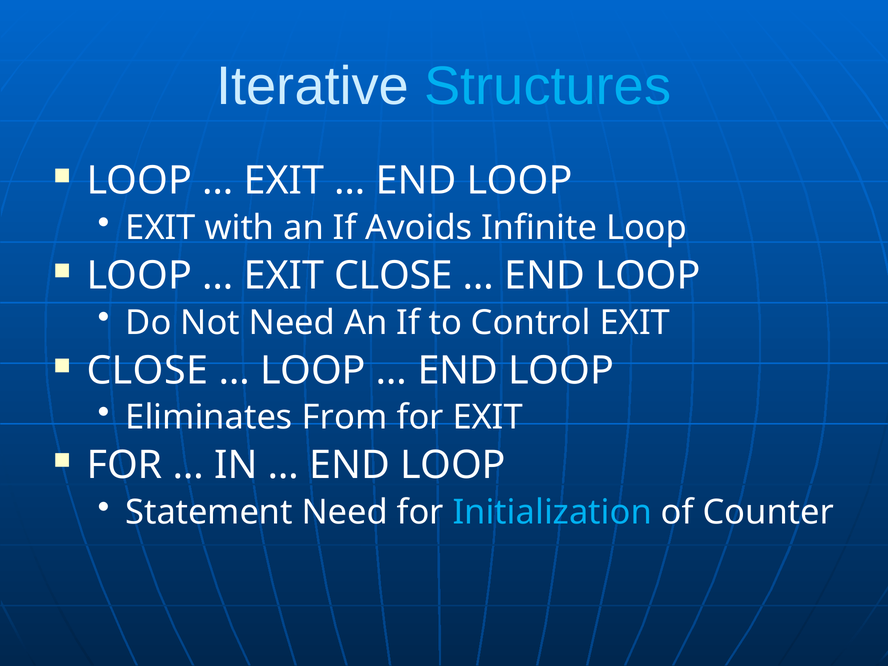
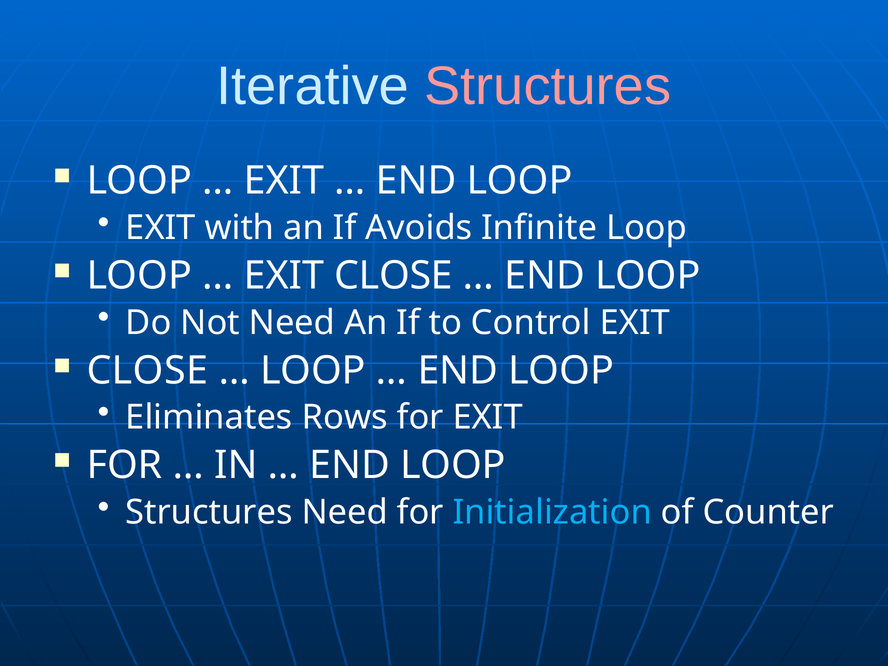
Structures at (548, 86) colour: light blue -> pink
From: From -> Rows
Statement at (209, 512): Statement -> Structures
